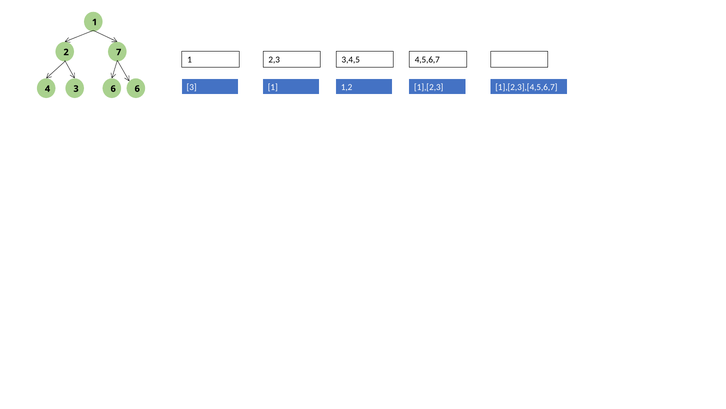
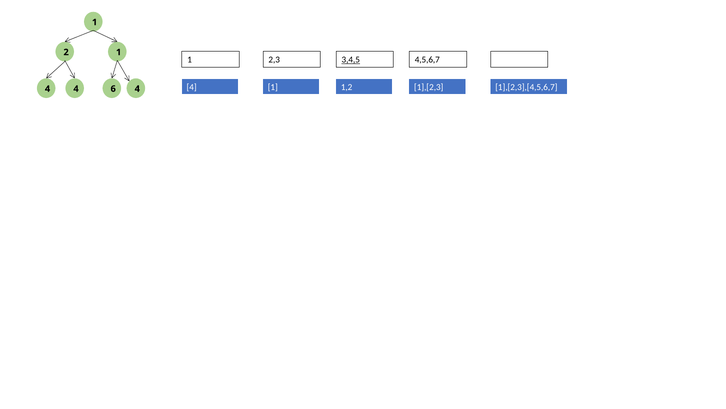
2 7: 7 -> 1
3,4,5 underline: none -> present
3 at (192, 87): 3 -> 4
4 3: 3 -> 4
6 6: 6 -> 4
